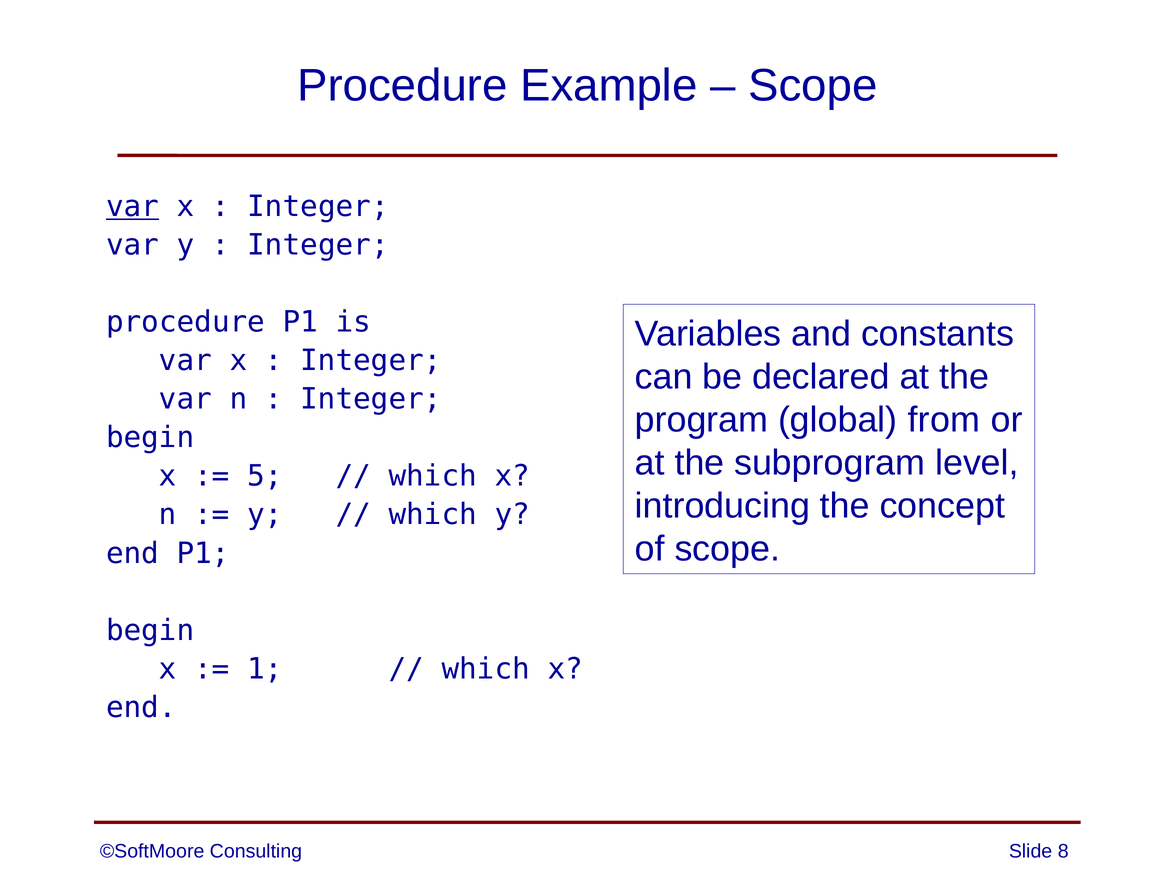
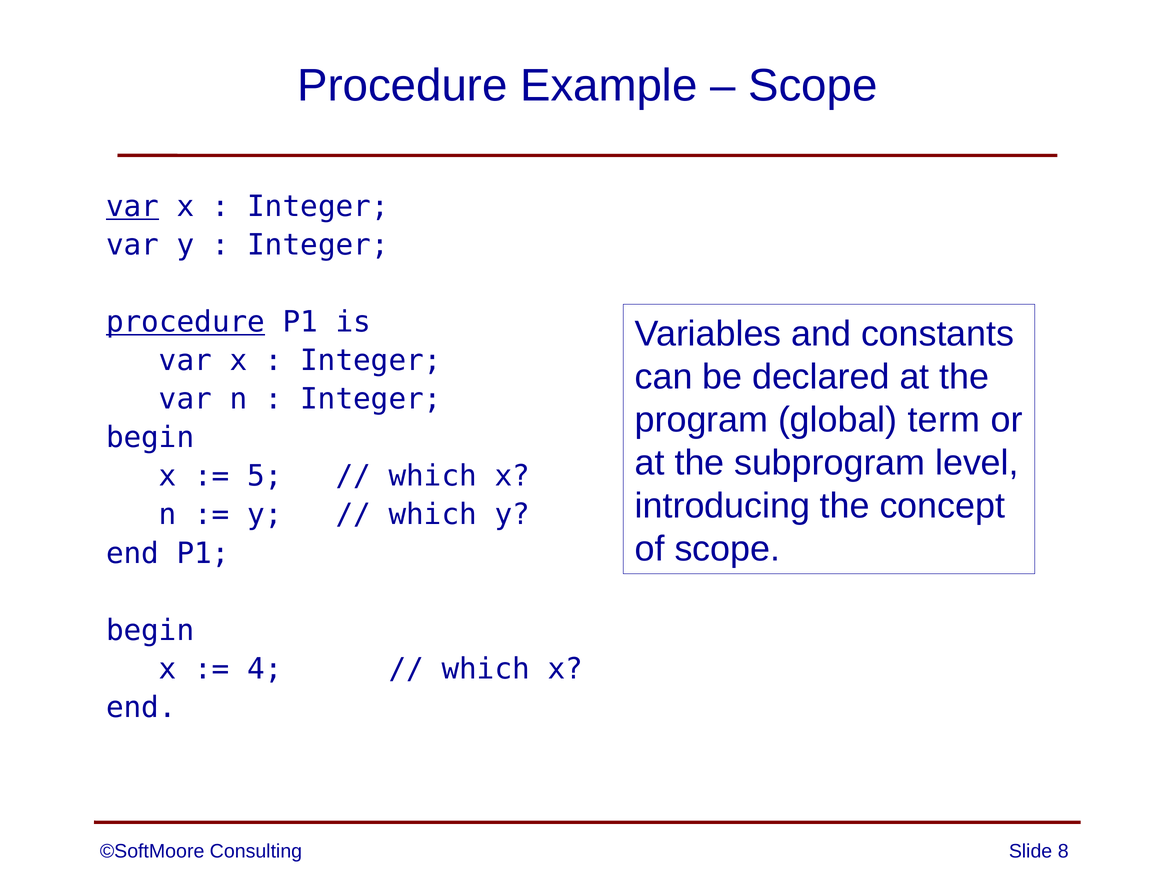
procedure at (186, 322) underline: none -> present
from: from -> term
1: 1 -> 4
